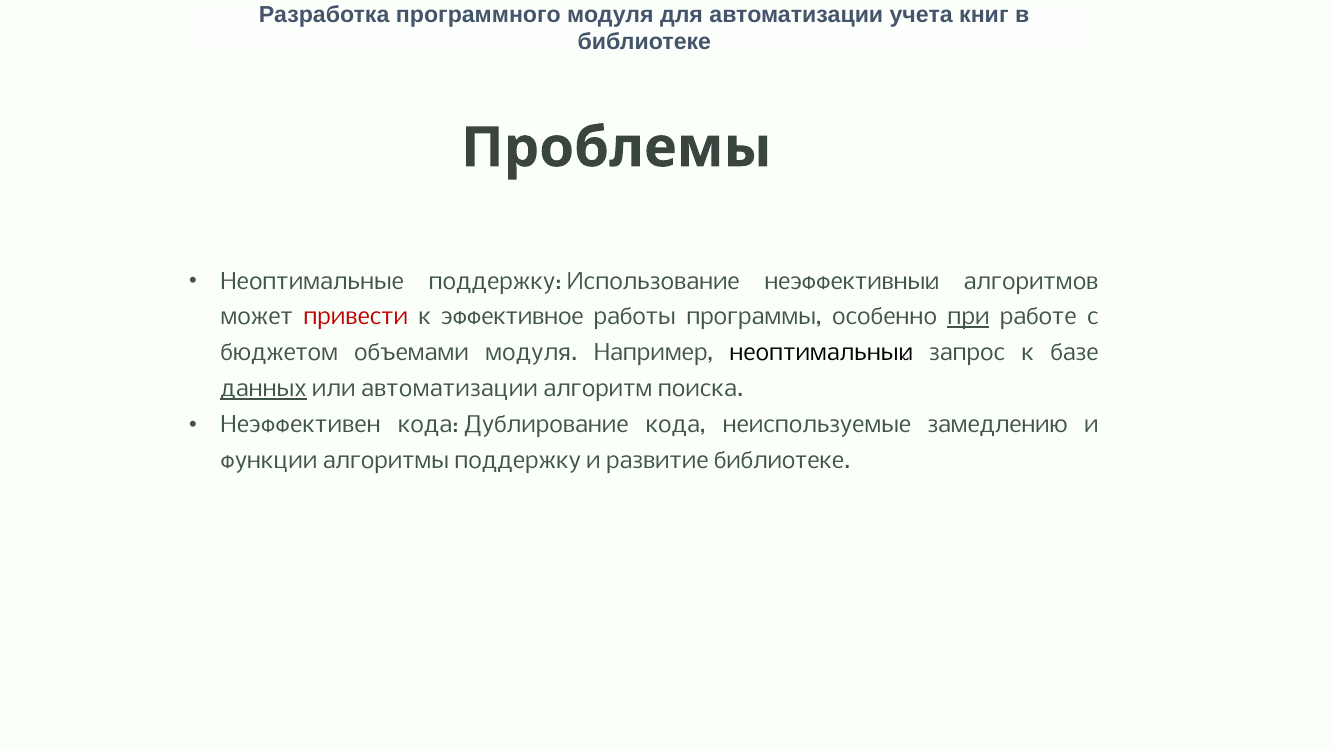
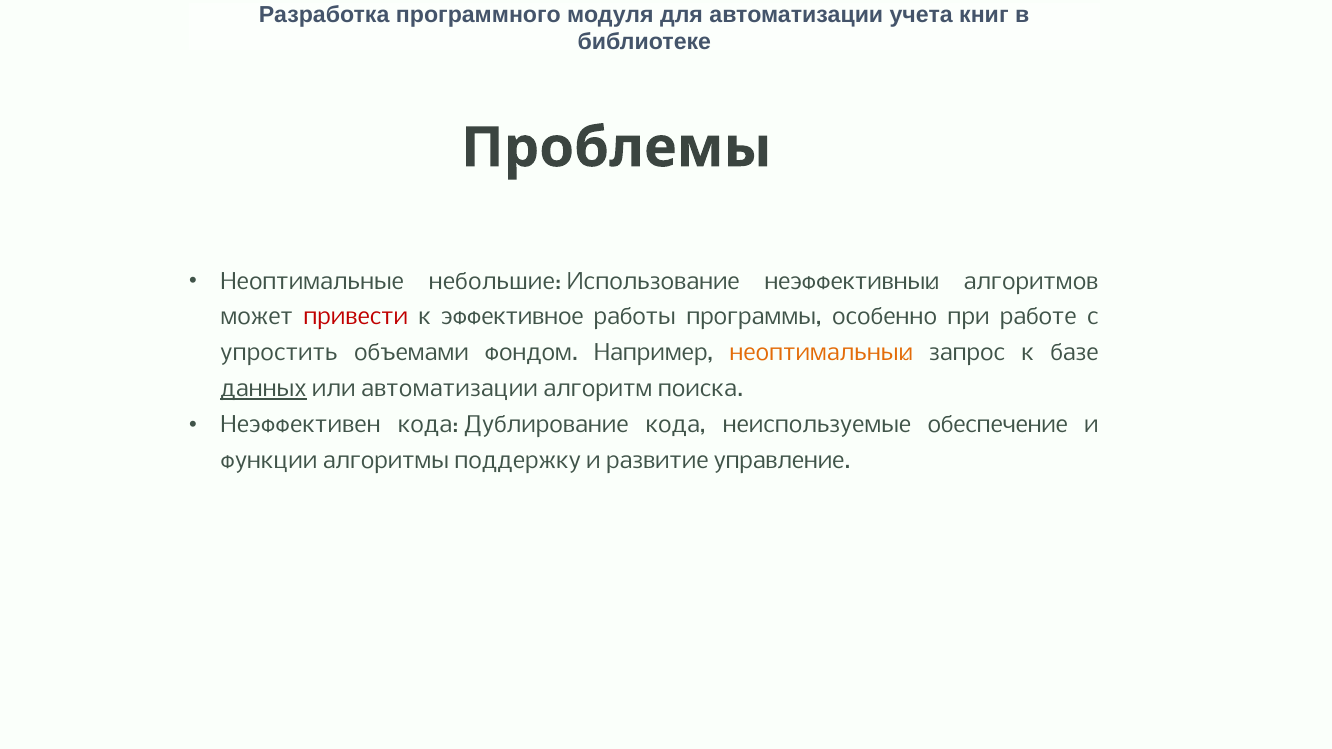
Неоптимальные поддержку: поддержку -> небольшие
при underline: present -> none
бюджетом: бюджетом -> упростить
объемами модуля: модуля -> фондом
неоптимальный colour: black -> orange
замедлению: замедлению -> обеспечение
развитие библиотеке: библиотеке -> управление
